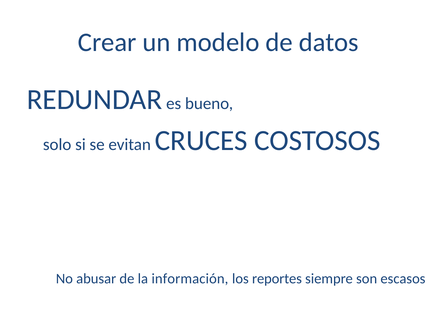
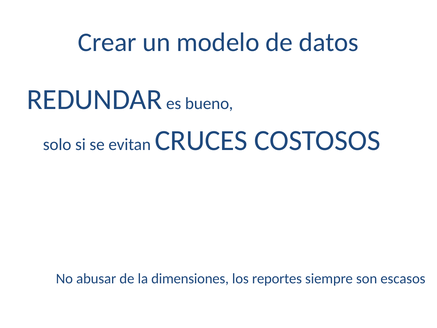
información: información -> dimensiones
